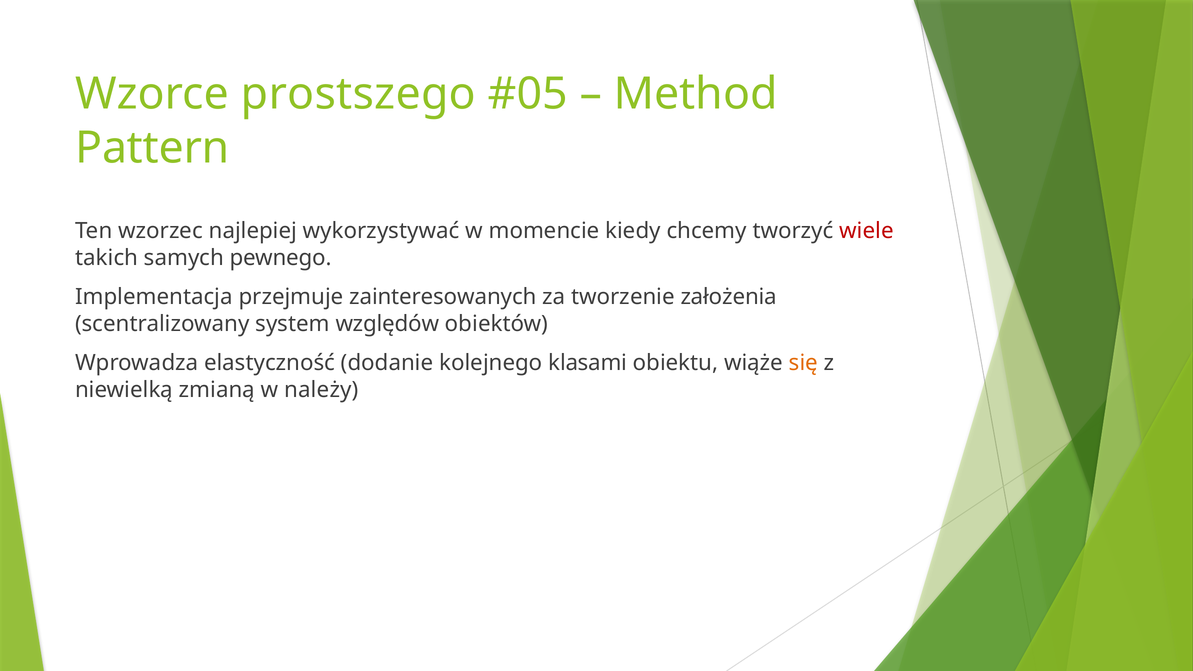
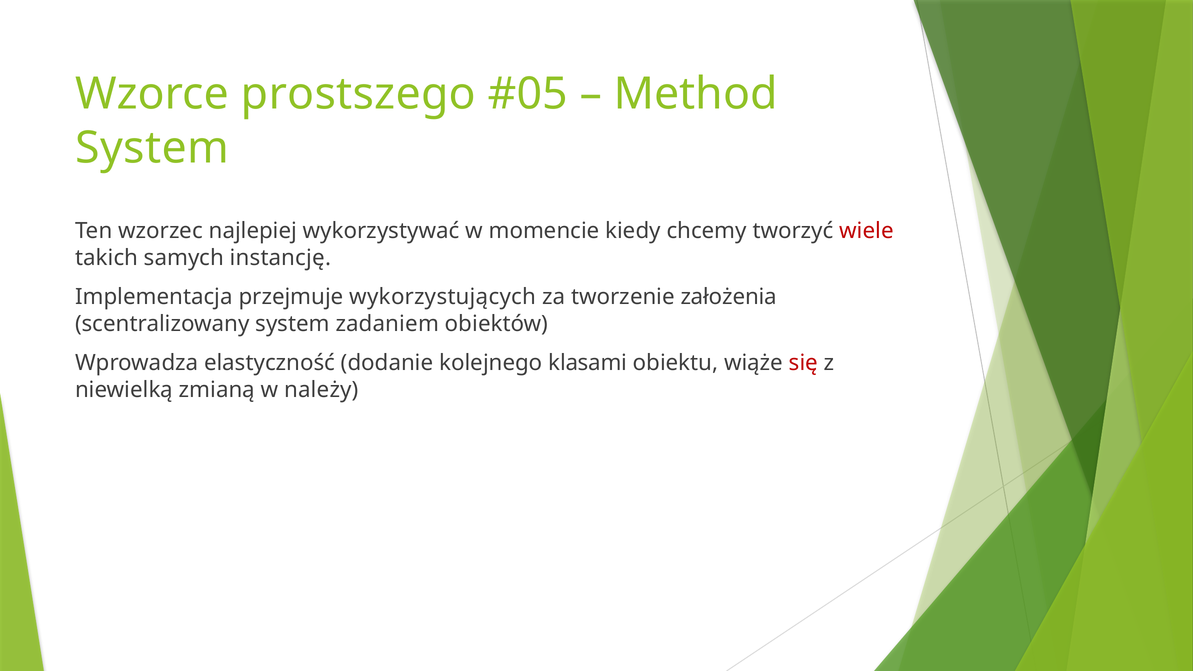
Pattern at (152, 148): Pattern -> System
pewnego: pewnego -> instancję
zainteresowanych: zainteresowanych -> wykorzystujących
względów: względów -> zadaniem
się colour: orange -> red
